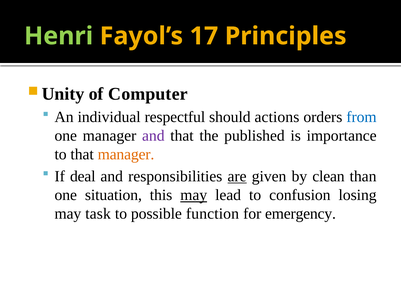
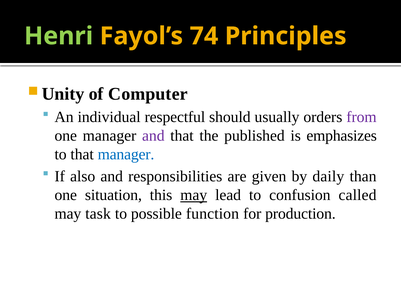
17: 17 -> 74
actions: actions -> usually
from colour: blue -> purple
importance: importance -> emphasizes
manager at (126, 154) colour: orange -> blue
deal: deal -> also
are underline: present -> none
clean: clean -> daily
losing: losing -> called
emergency: emergency -> production
